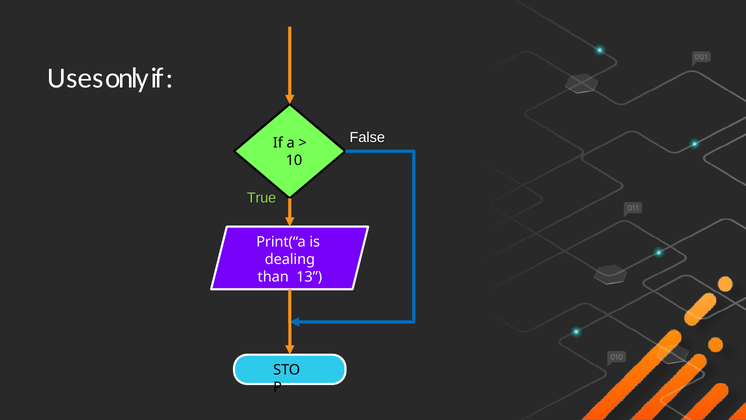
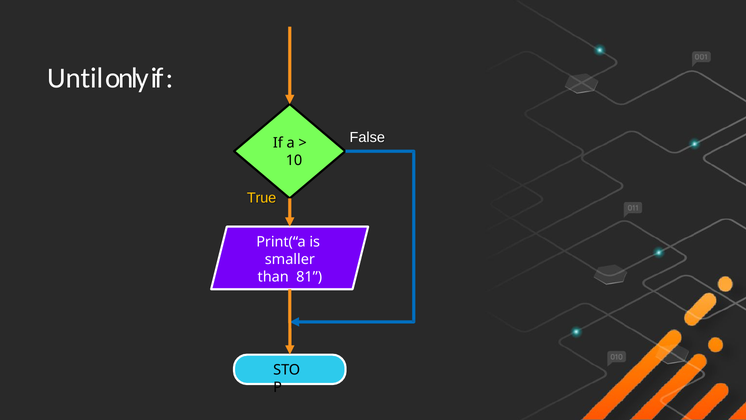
Uses: Uses -> Until
True colour: light green -> yellow
dealing: dealing -> smaller
13: 13 -> 81
